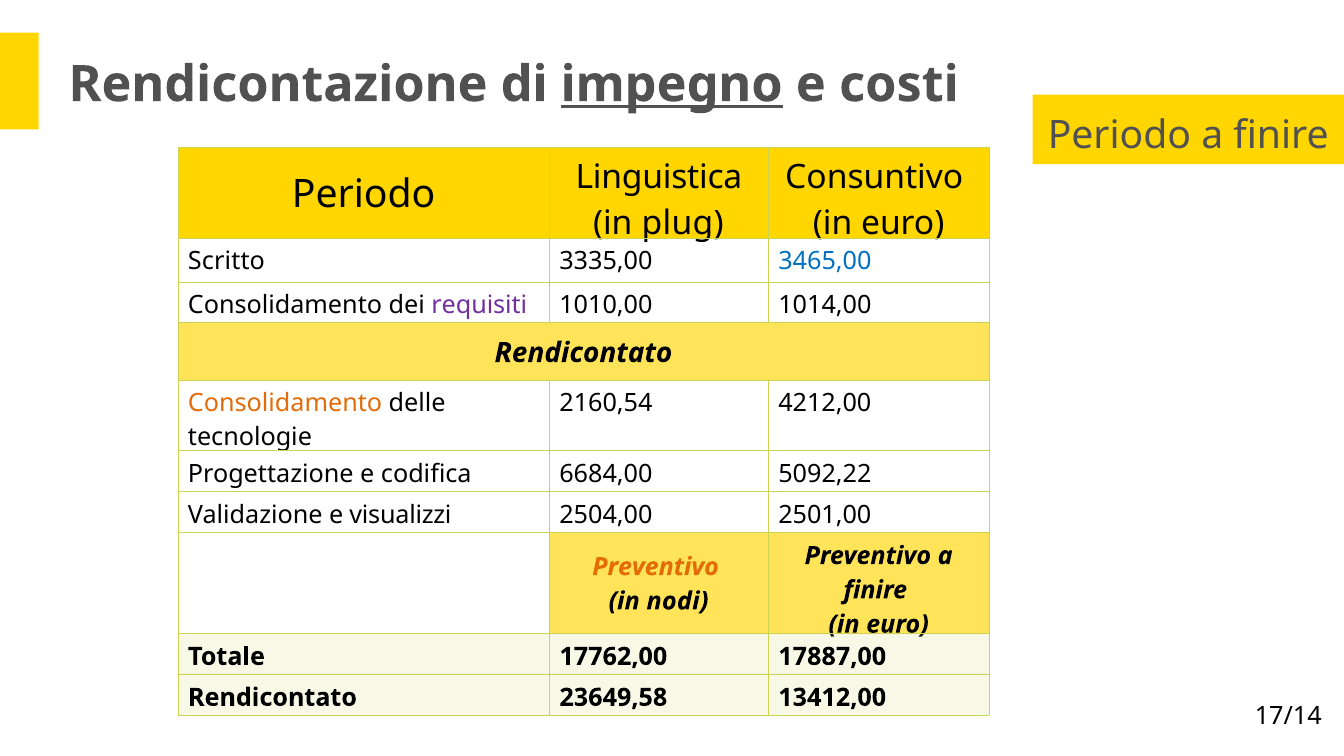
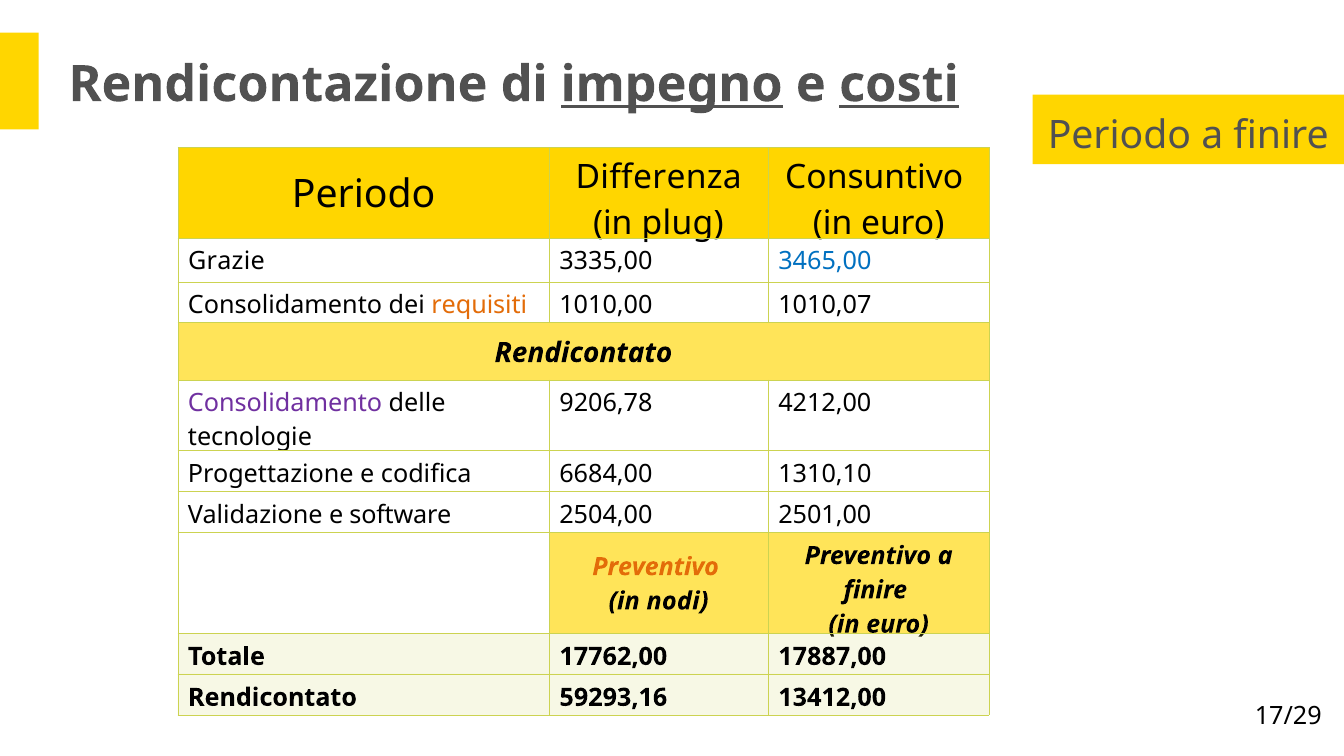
costi underline: none -> present
Linguistica: Linguistica -> Differenza
Scritto: Scritto -> Grazie
requisiti colour: purple -> orange
1014,00: 1014,00 -> 1010,07
Consolidamento at (285, 403) colour: orange -> purple
2160,54: 2160,54 -> 9206,78
5092,22: 5092,22 -> 1310,10
visualizzi: visualizzi -> software
23649,58: 23649,58 -> 59293,16
17/14: 17/14 -> 17/29
